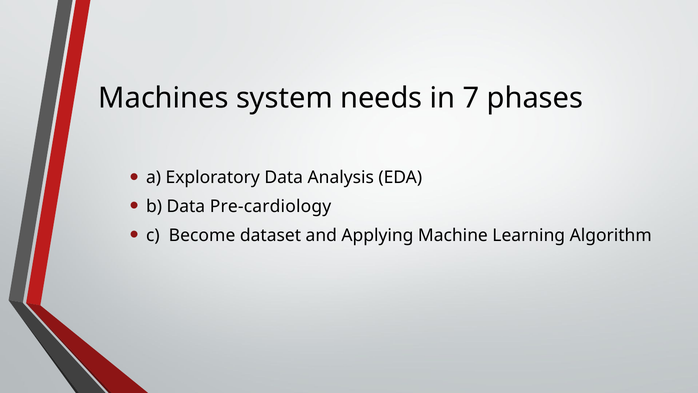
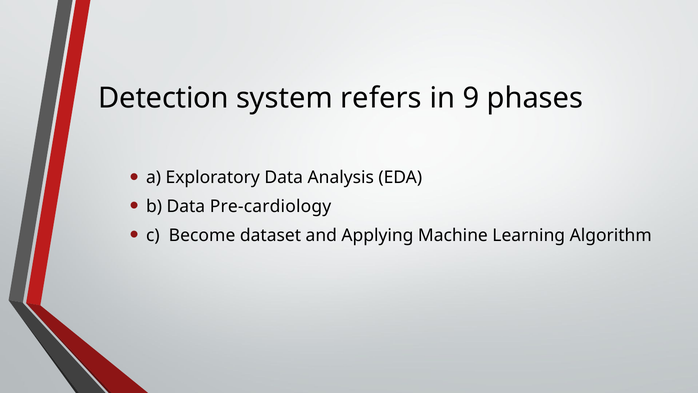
Machines: Machines -> Detection
needs: needs -> refers
7: 7 -> 9
